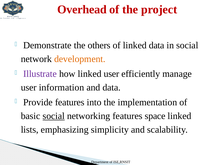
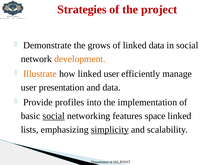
Overhead: Overhead -> Strategies
others: others -> grows
Illustrate colour: purple -> orange
information: information -> presentation
Provide features: features -> profiles
simplicity underline: none -> present
